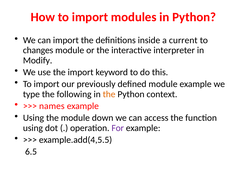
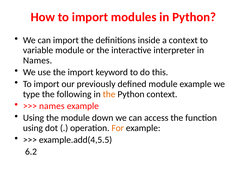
a current: current -> context
changes: changes -> variable
Modify at (38, 60): Modify -> Names
For colour: purple -> orange
6.5: 6.5 -> 6.2
